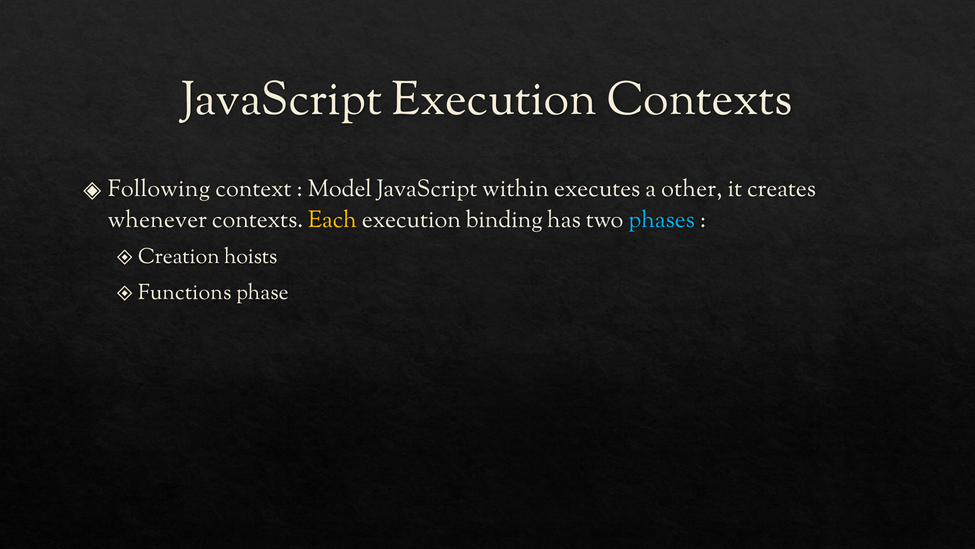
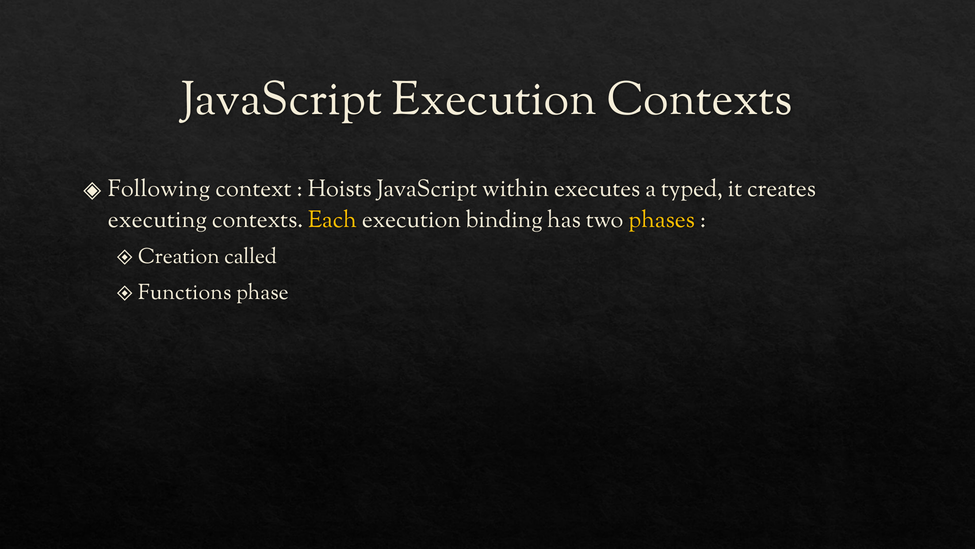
Model: Model -> Hoists
other: other -> typed
whenever: whenever -> executing
phases colour: light blue -> yellow
hoists: hoists -> called
